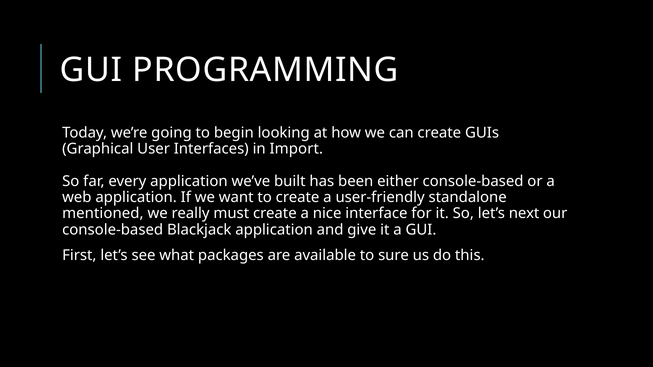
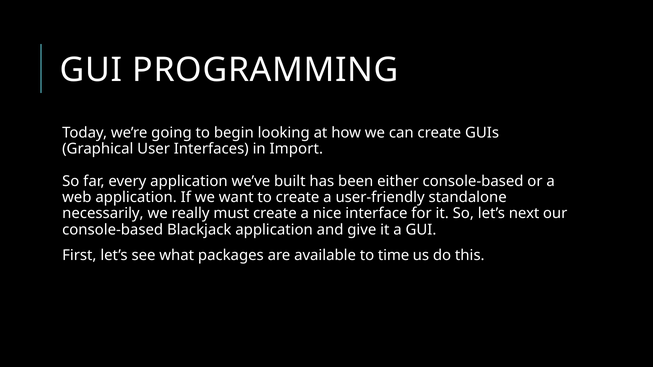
mentioned: mentioned -> necessarily
sure: sure -> time
